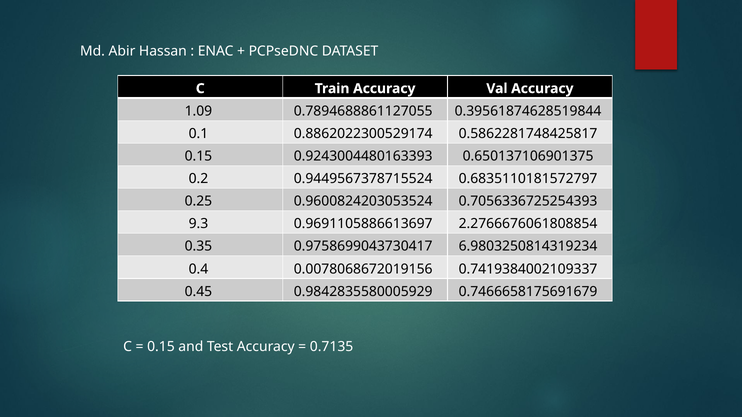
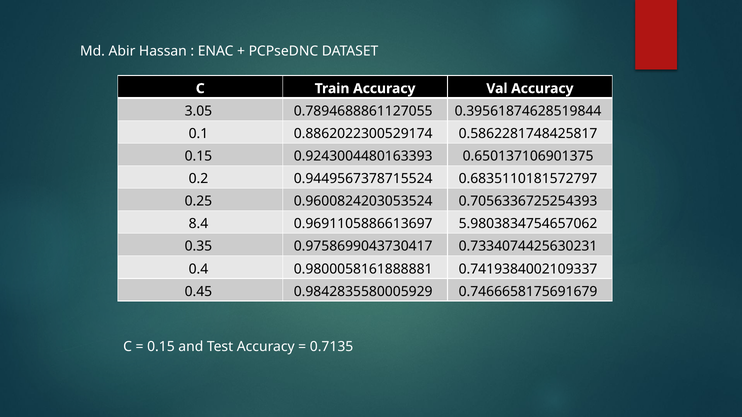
1.09: 1.09 -> 3.05
9.3: 9.3 -> 8.4
2.2766676061808854: 2.2766676061808854 -> 5.9803834754657062
6.9803250814319234: 6.9803250814319234 -> 0.7334074425630231
0.0078068672019156: 0.0078068672019156 -> 0.9800058161888881
